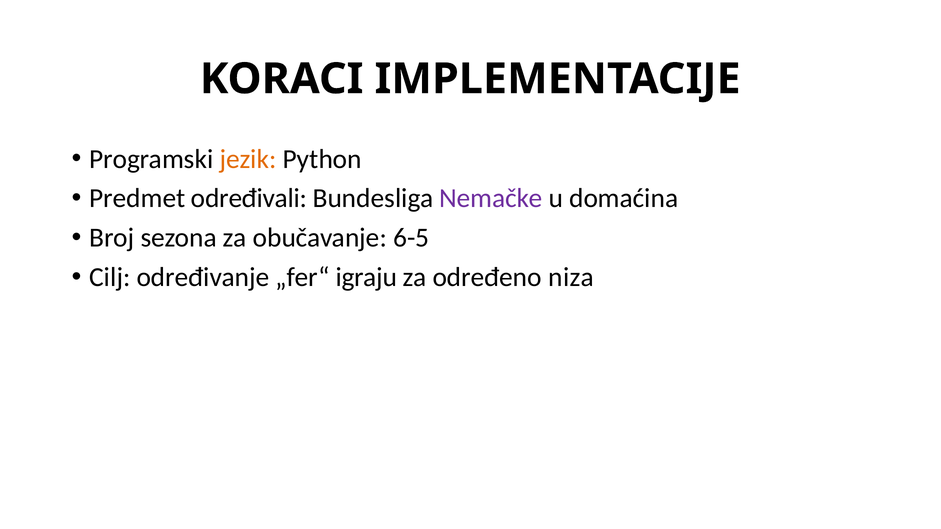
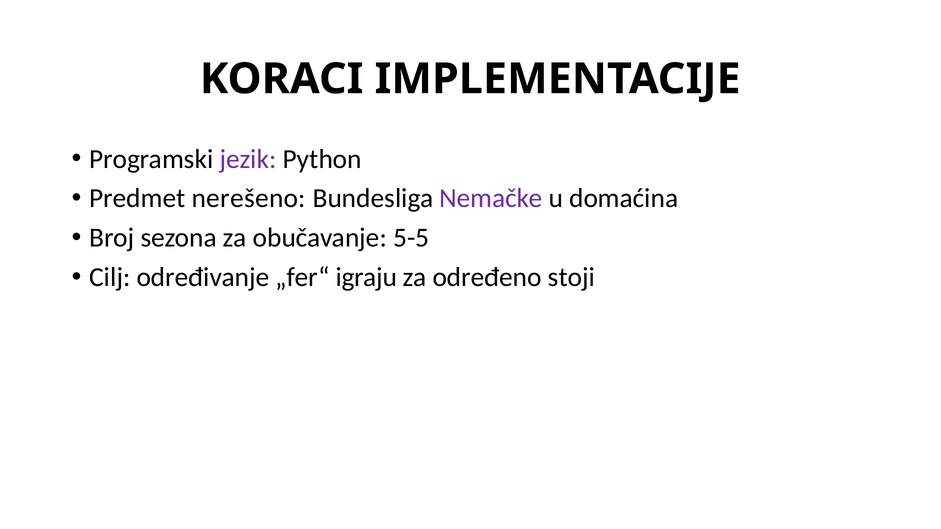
jezik colour: orange -> purple
određivali: određivali -> nerešeno
6-5: 6-5 -> 5-5
niza: niza -> stoji
